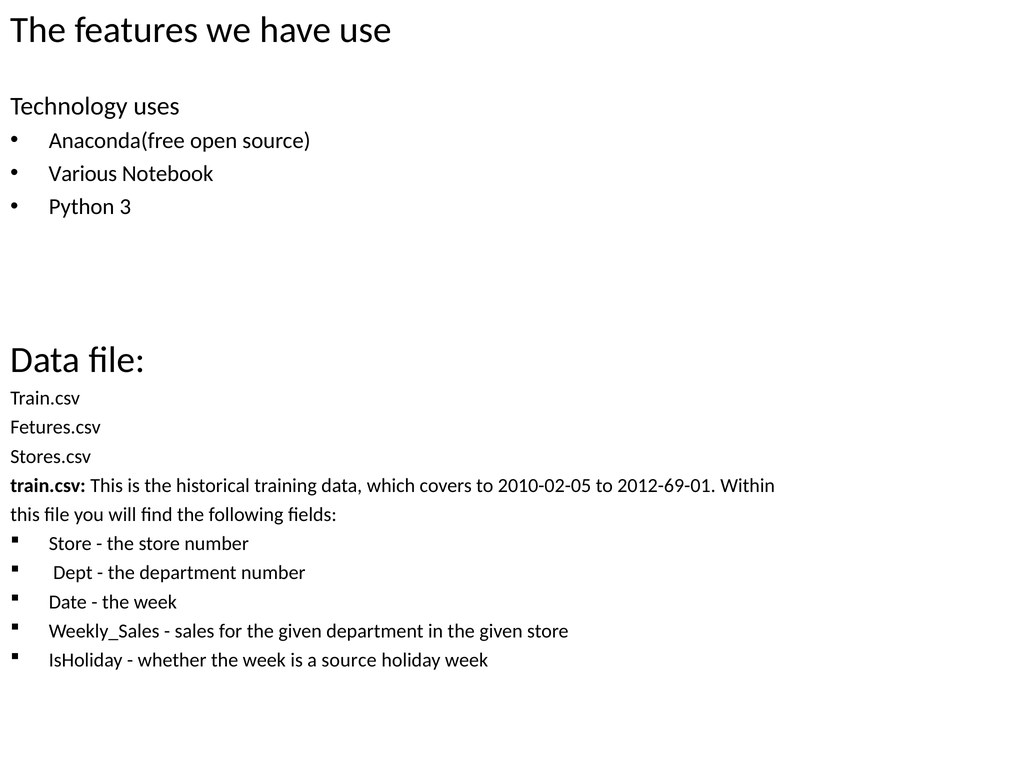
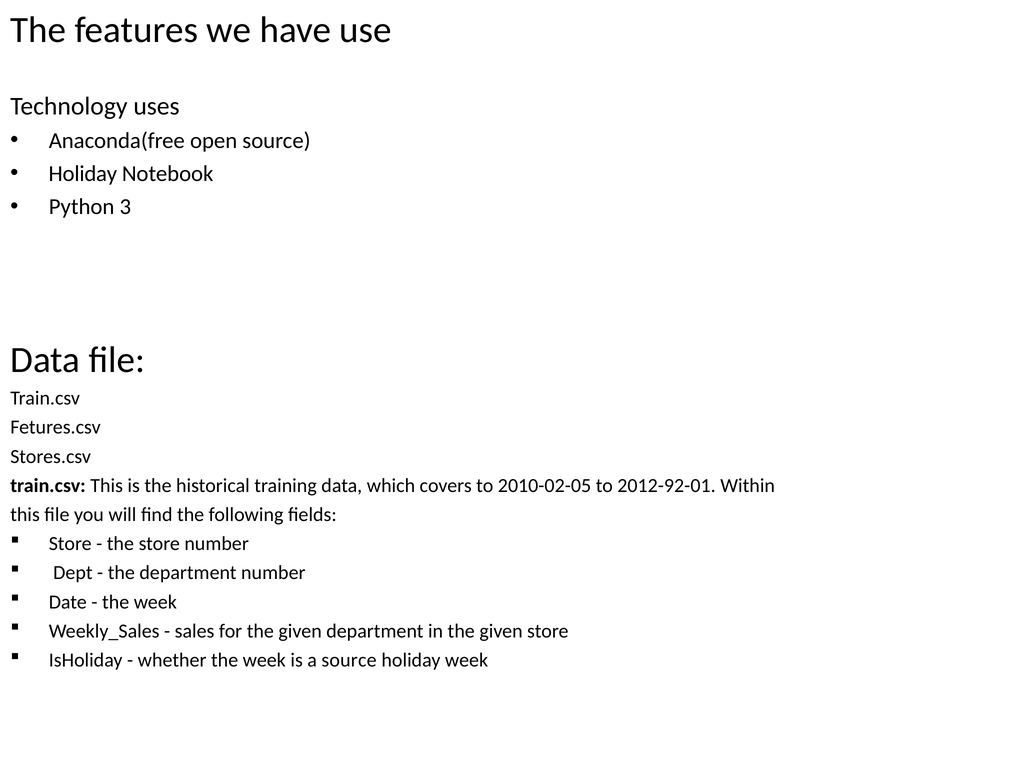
Various at (83, 174): Various -> Holiday
2012-69-01: 2012-69-01 -> 2012-92-01
